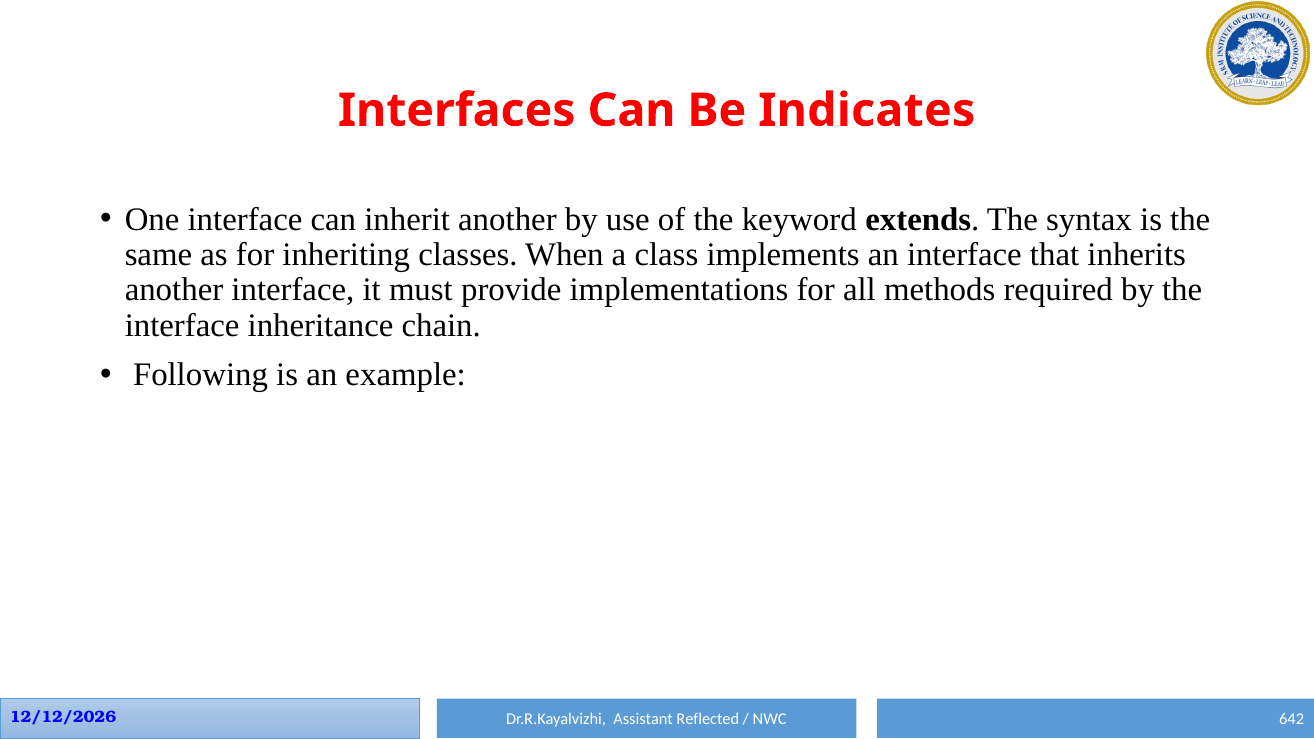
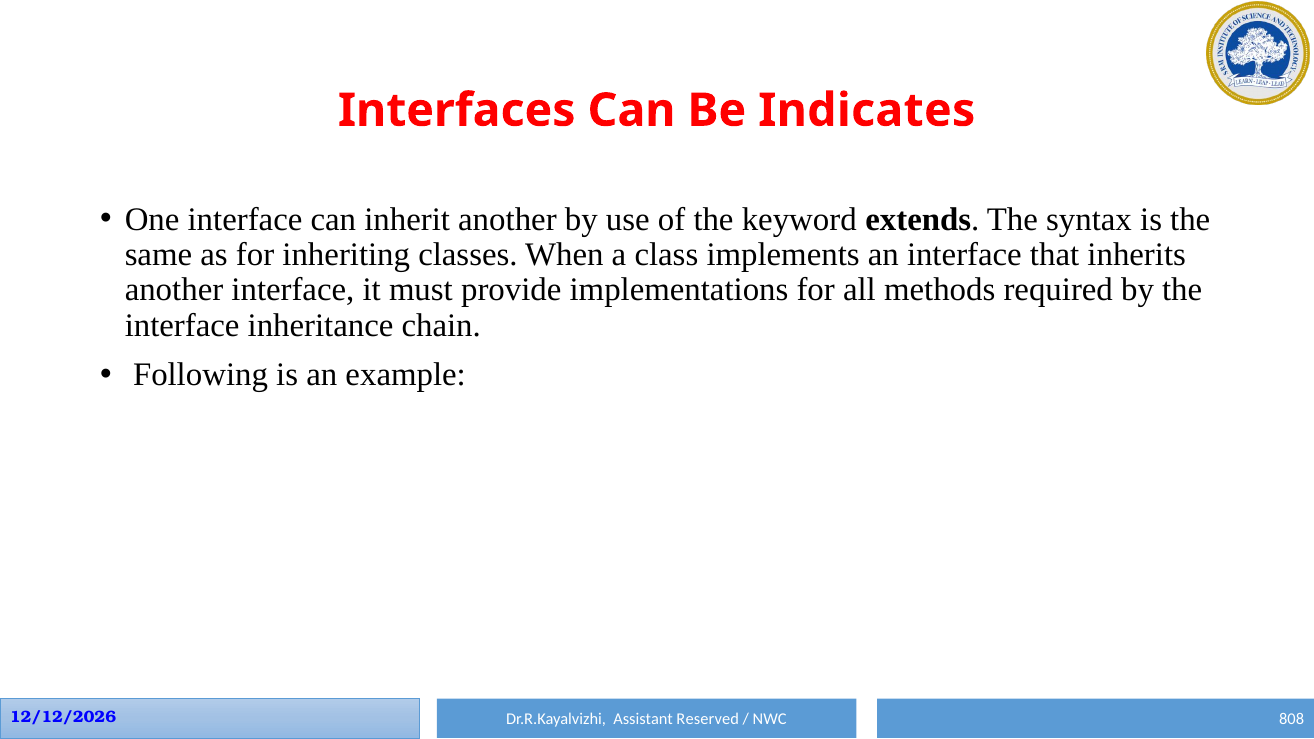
642: 642 -> 808
Reflected: Reflected -> Reserved
